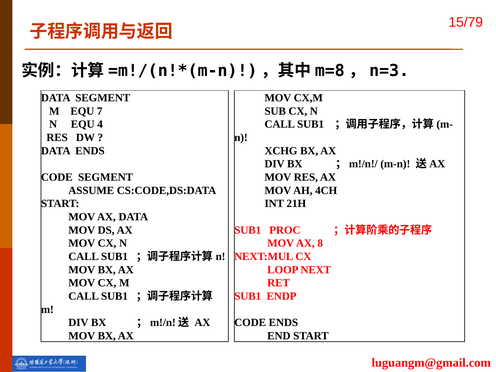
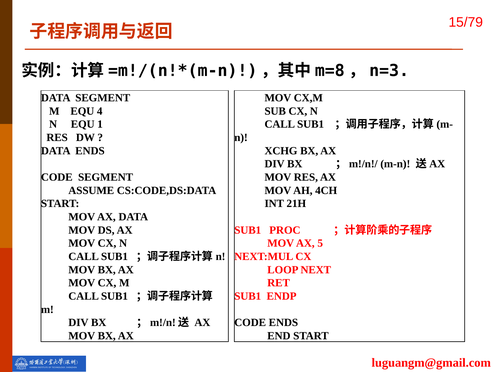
7: 7 -> 4
4: 4 -> 1
8: 8 -> 5
